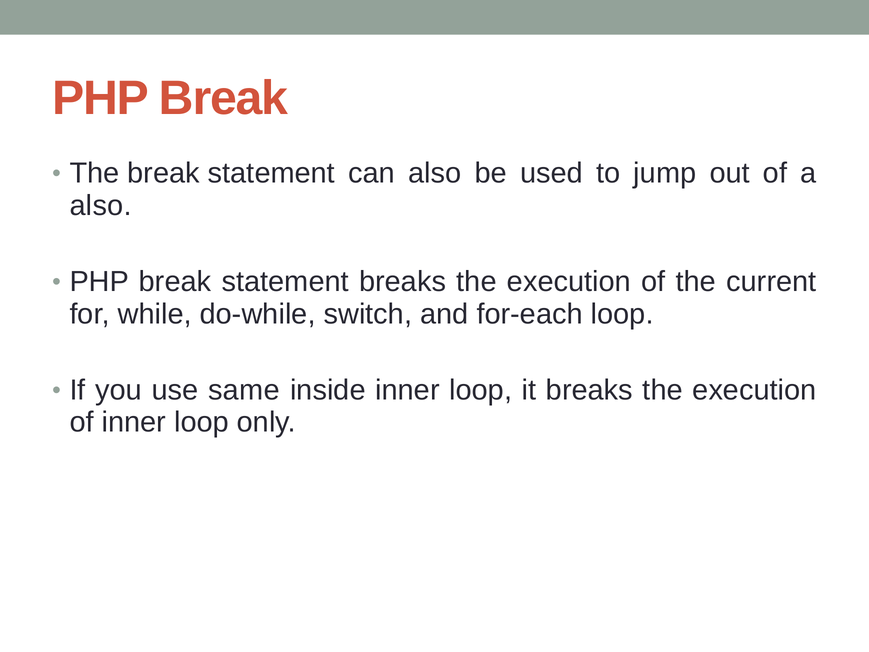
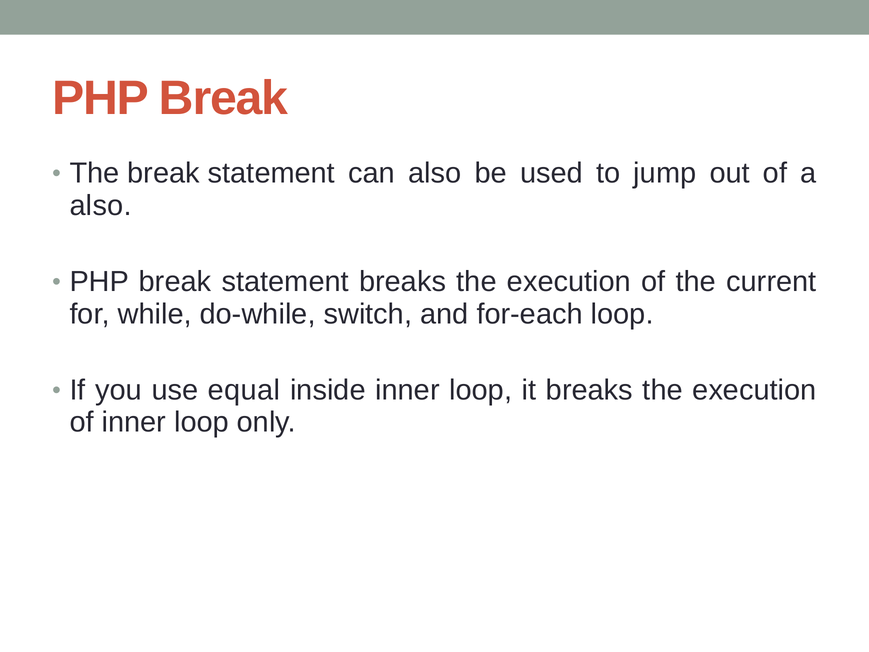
same: same -> equal
